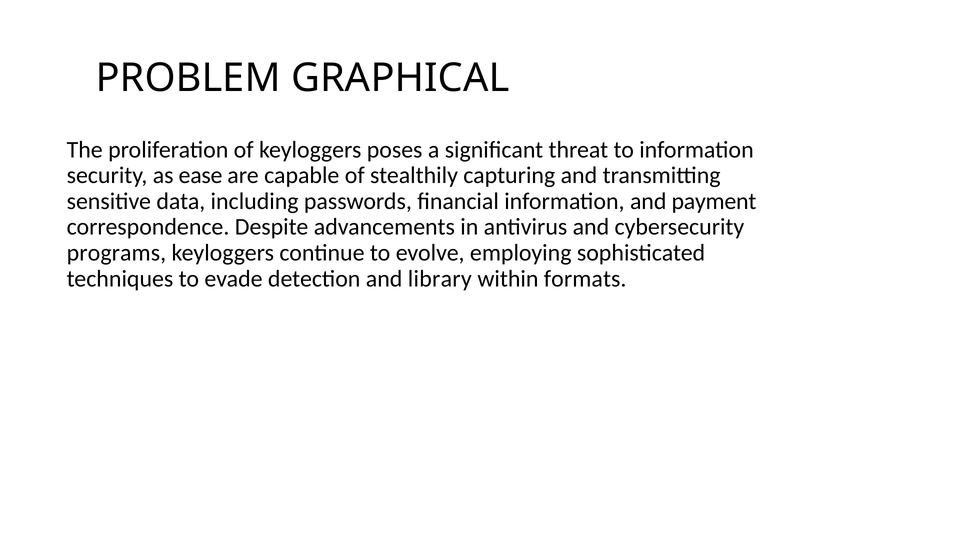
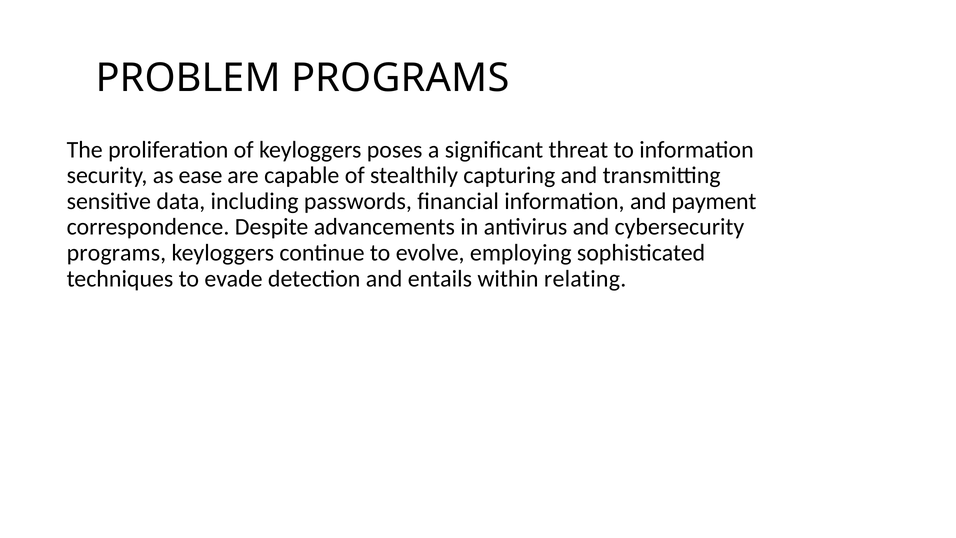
PROBLEM GRAPHICAL: GRAPHICAL -> PROGRAMS
library: library -> entails
formats: formats -> relating
